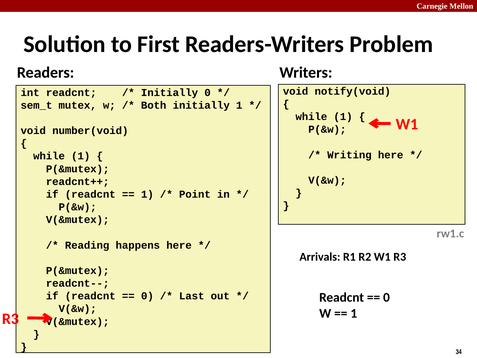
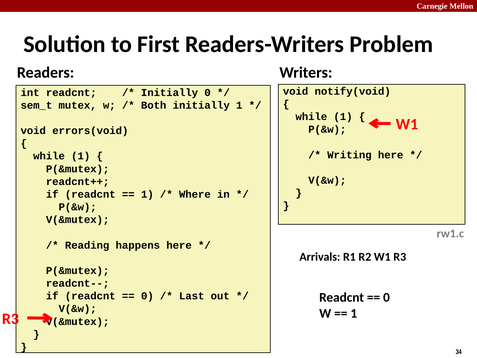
number(void: number(void -> errors(void
Point: Point -> Where
